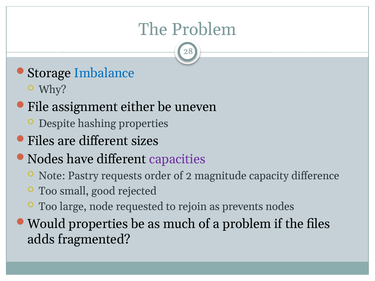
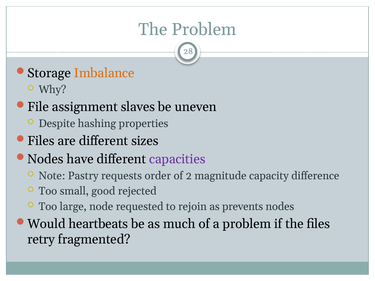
Imbalance colour: blue -> orange
either: either -> slaves
Would properties: properties -> heartbeats
adds: adds -> retry
